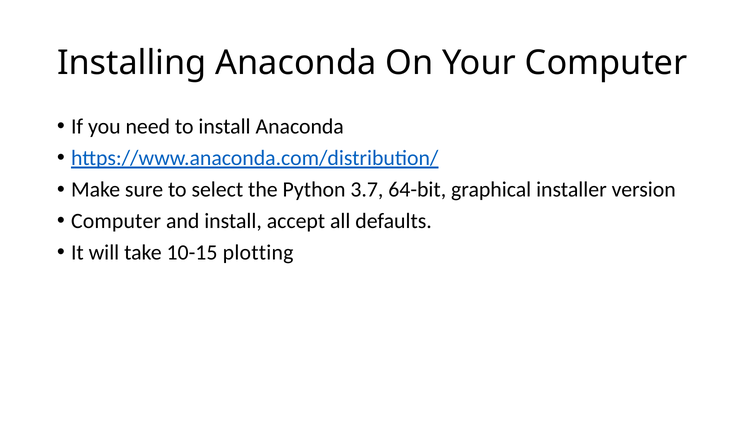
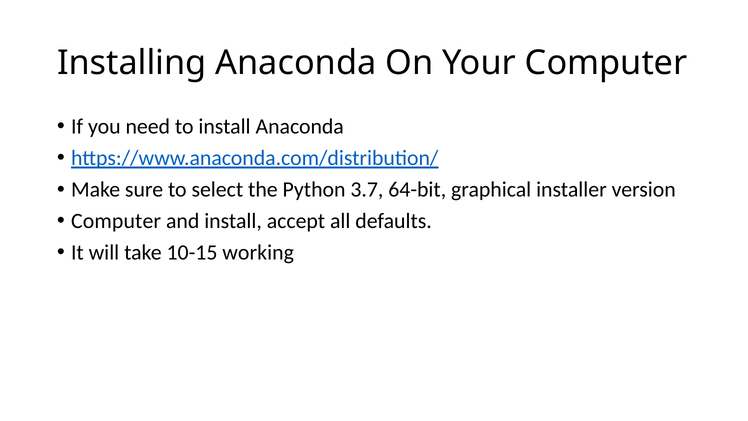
plotting: plotting -> working
